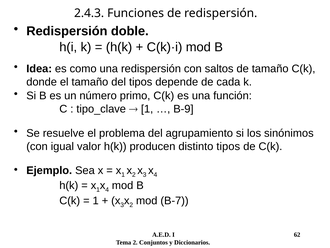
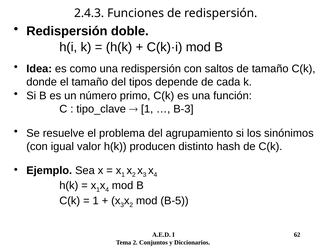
B-9: B-9 -> B-3
distinto tipos: tipos -> hash
B-7: B-7 -> B-5
